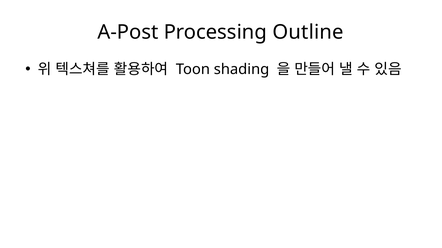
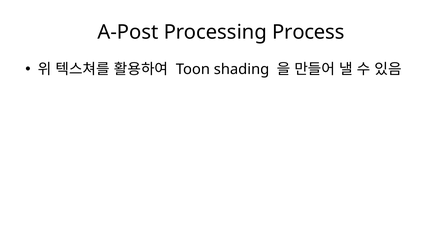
Outline: Outline -> Process
